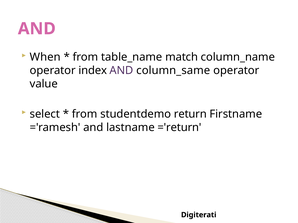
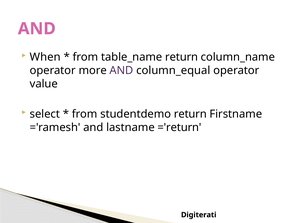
table_name match: match -> return
index: index -> more
column_same: column_same -> column_equal
